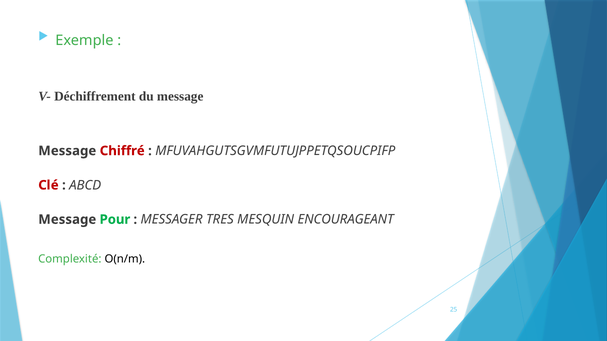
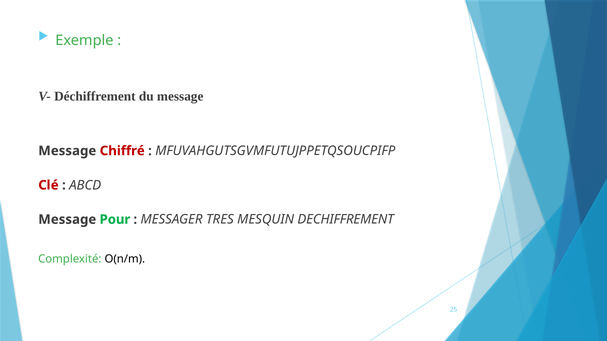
ENCOURAGEANT: ENCOURAGEANT -> DECHIFFREMENT
